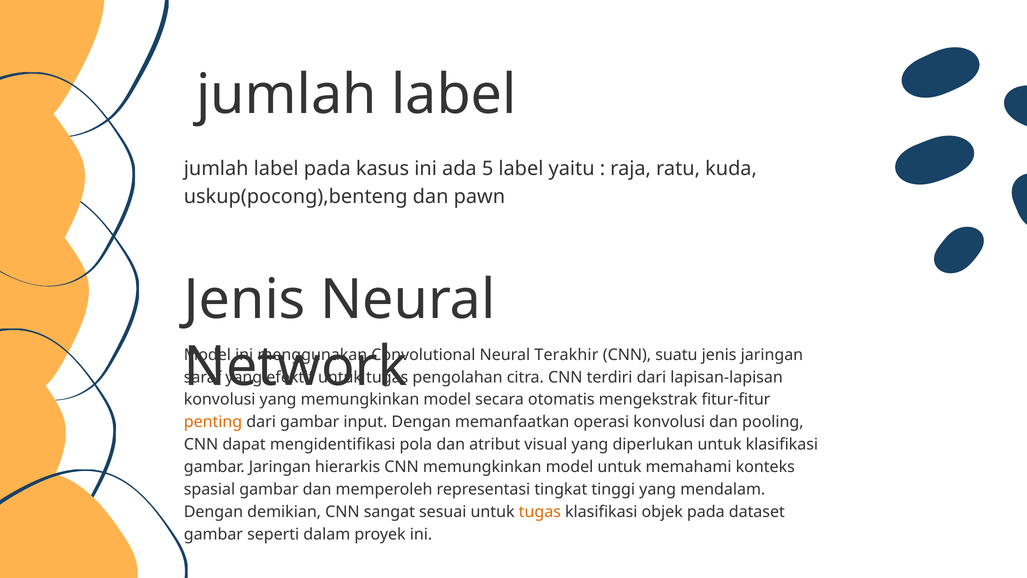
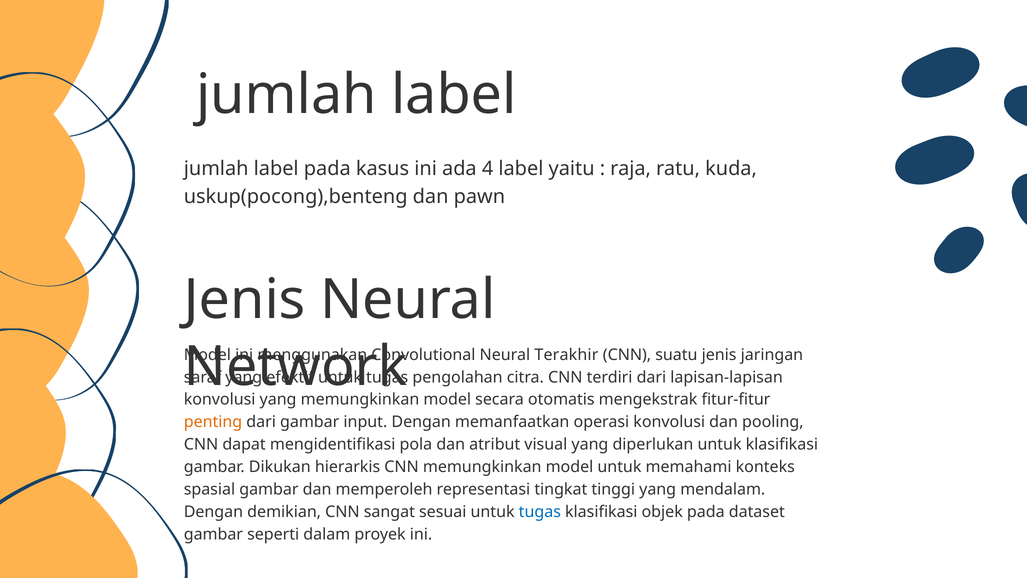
5: 5 -> 4
gambar Jaringan: Jaringan -> Dikukan
tugas at (540, 512) colour: orange -> blue
